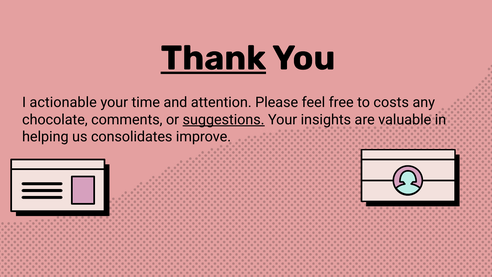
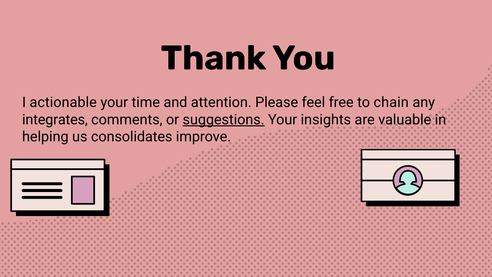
Thank underline: present -> none
costs: costs -> chain
chocolate: chocolate -> integrates
